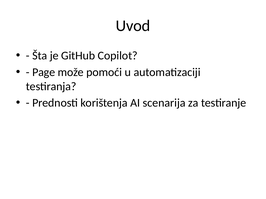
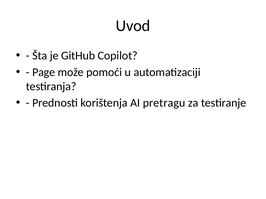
scenarija: scenarija -> pretragu
